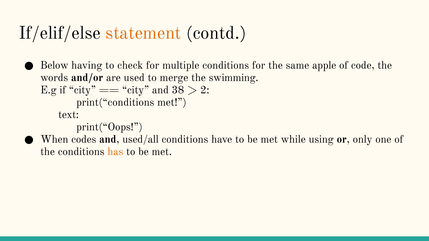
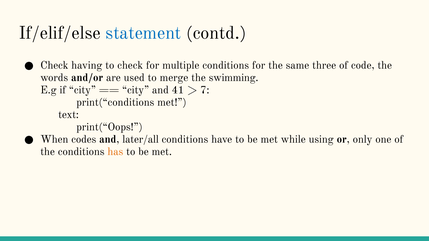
statement colour: orange -> blue
Below at (54, 65): Below -> Check
apple: apple -> three
38: 38 -> 41
2: 2 -> 7
used/all: used/all -> later/all
